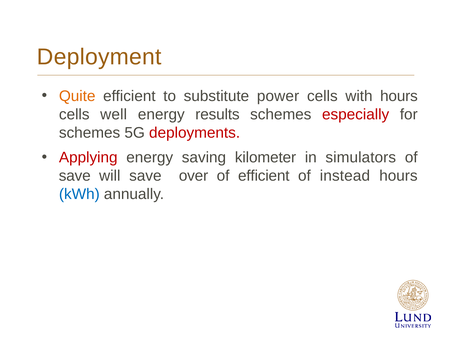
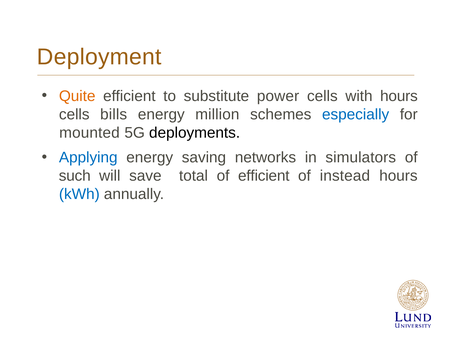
well: well -> bills
results: results -> million
especially colour: red -> blue
schemes at (90, 133): schemes -> mounted
deployments colour: red -> black
Applying colour: red -> blue
kilometer: kilometer -> networks
save at (75, 176): save -> such
over: over -> total
